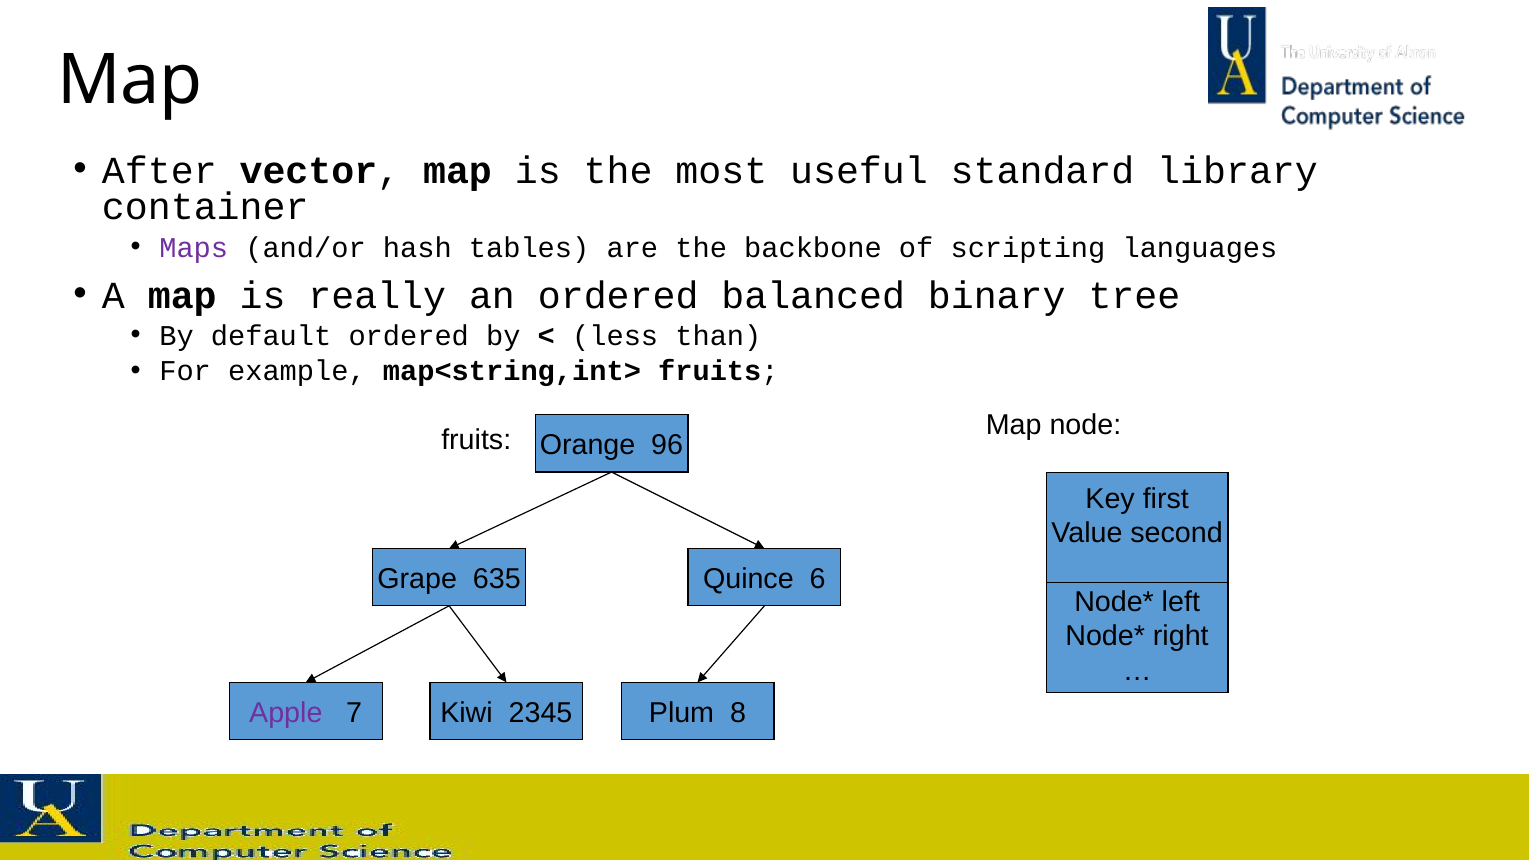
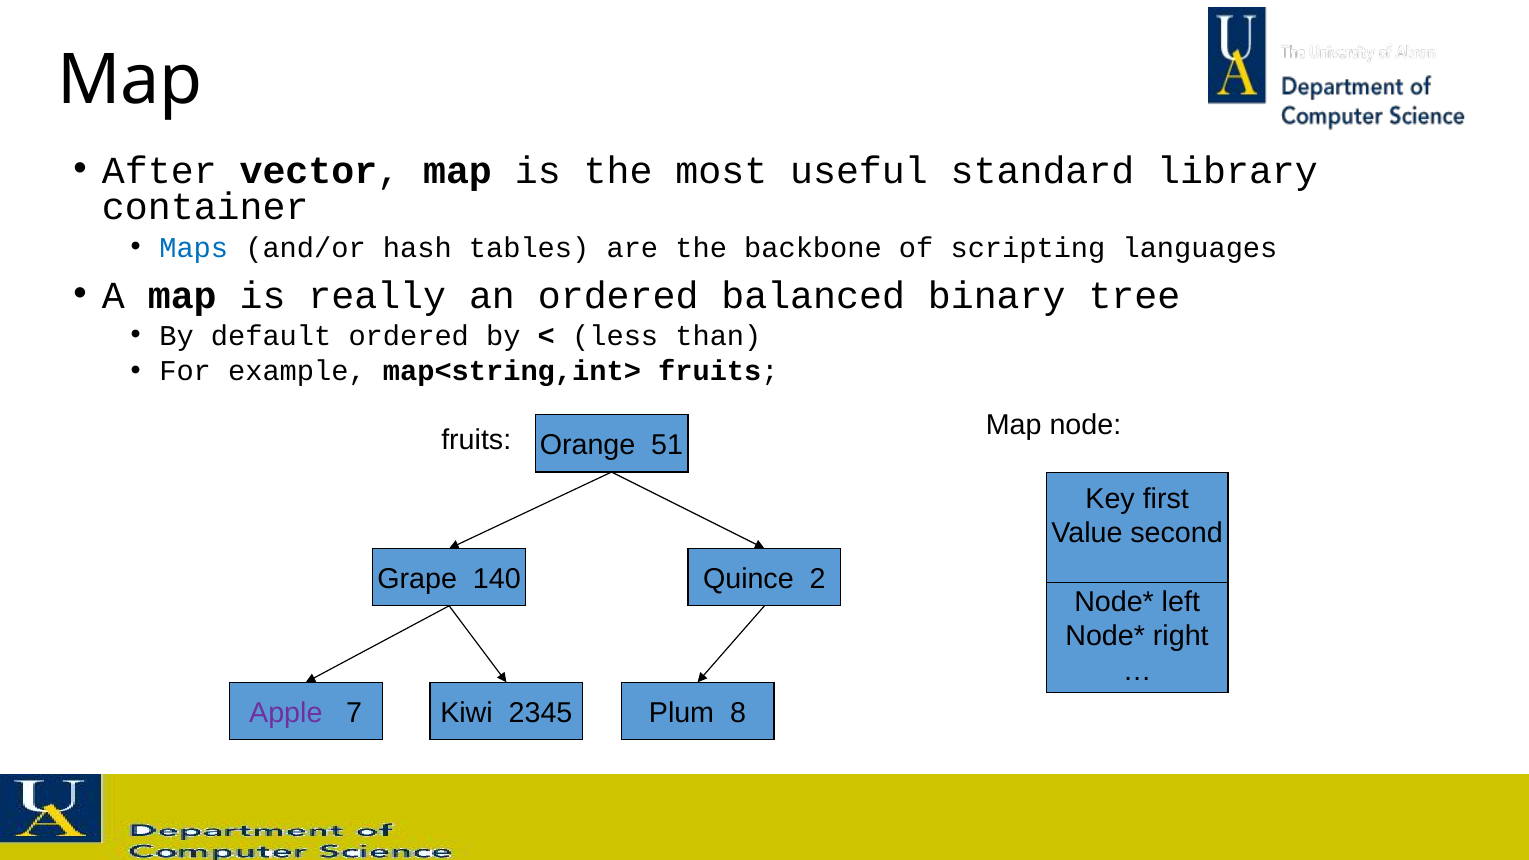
Maps colour: purple -> blue
96: 96 -> 51
635: 635 -> 140
6: 6 -> 2
